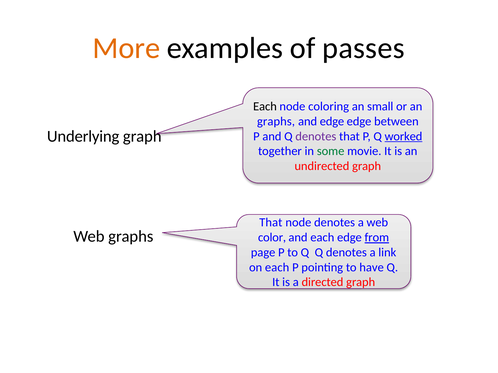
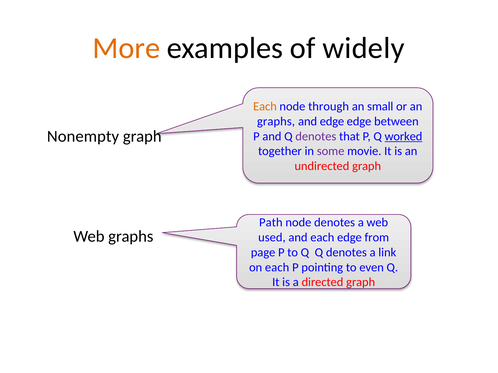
passes: passes -> widely
Each at (265, 107) colour: black -> orange
coloring: coloring -> through
Underlying: Underlying -> Nonempty
some colour: green -> purple
That at (271, 223): That -> Path
color: color -> used
from underline: present -> none
have: have -> even
